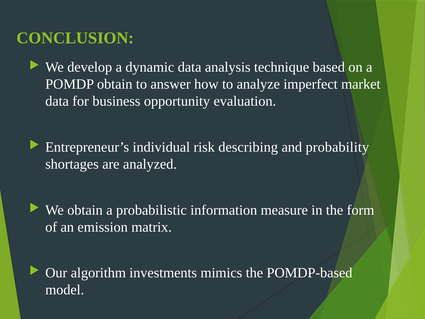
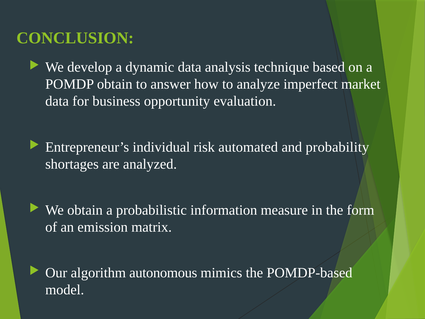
describing: describing -> automated
algorithm investments: investments -> autonomous
